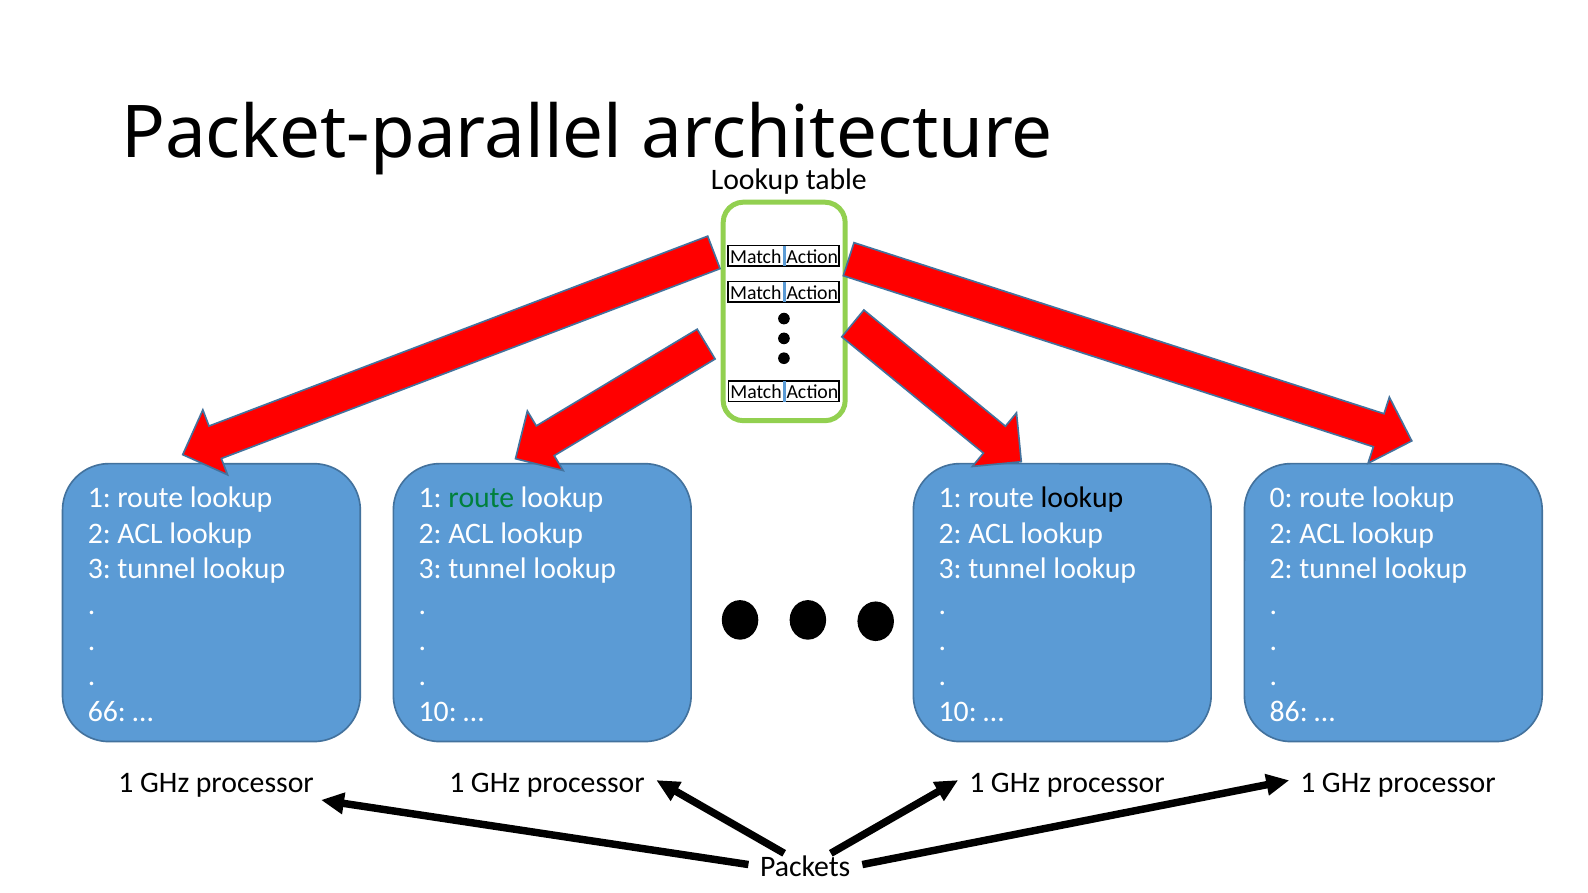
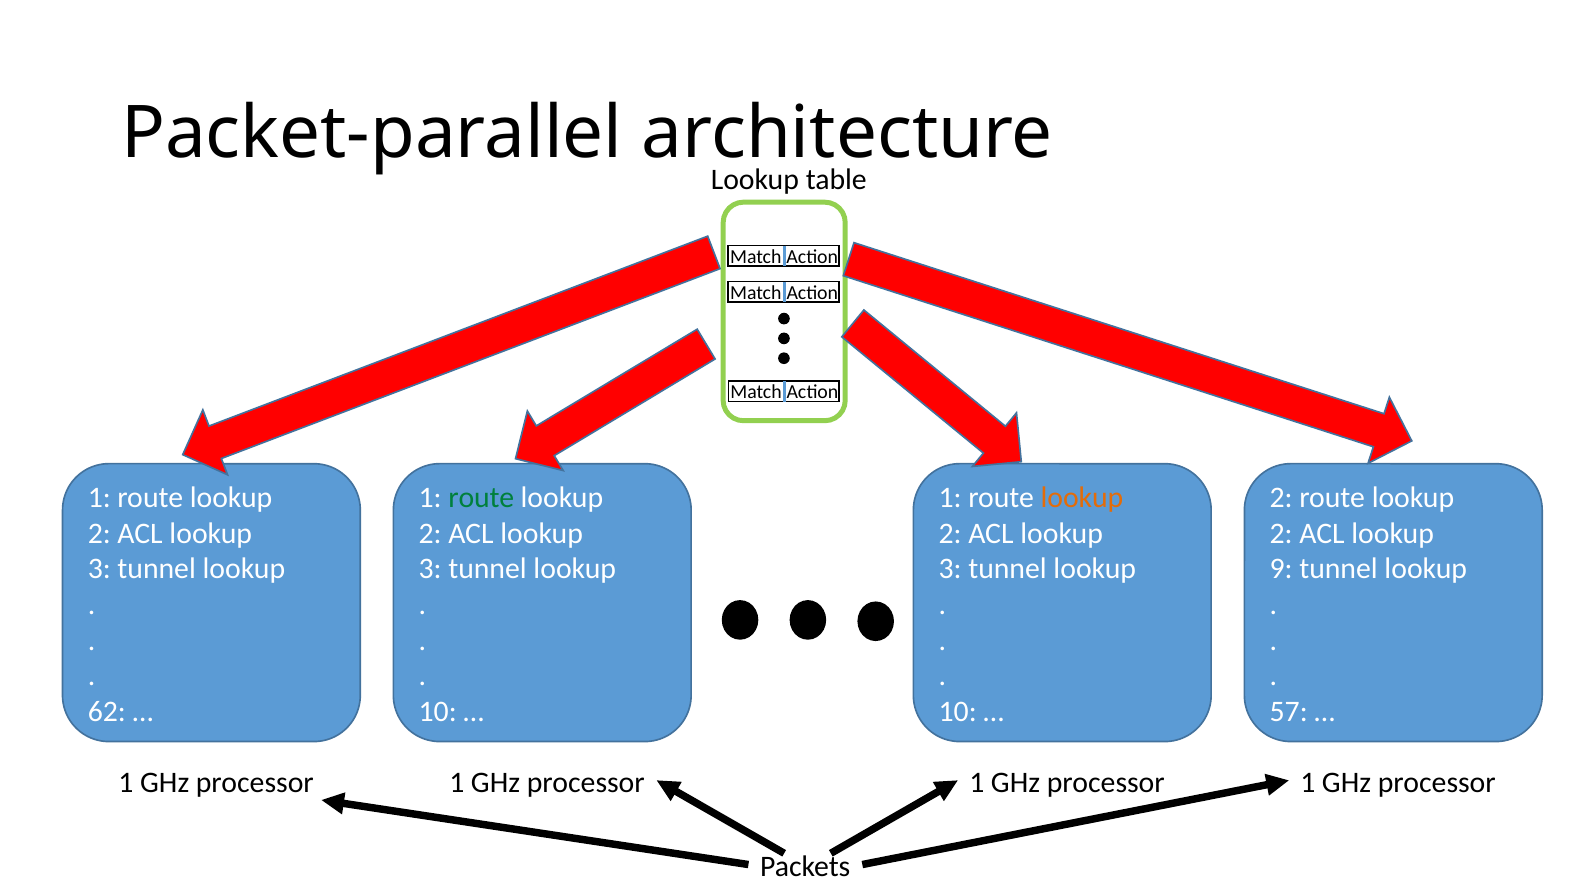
lookup at (1082, 498) colour: black -> orange
0 at (1281, 498): 0 -> 2
2 at (1281, 569): 2 -> 9
66: 66 -> 62
86: 86 -> 57
